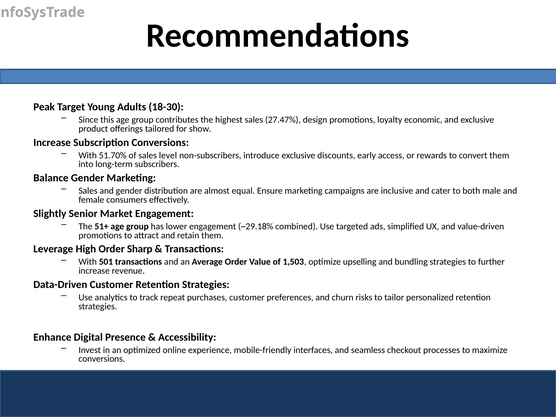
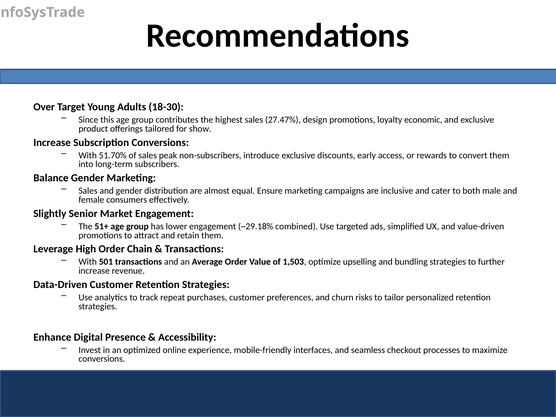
Peak: Peak -> Over
level: level -> peak
Sharp: Sharp -> Chain
